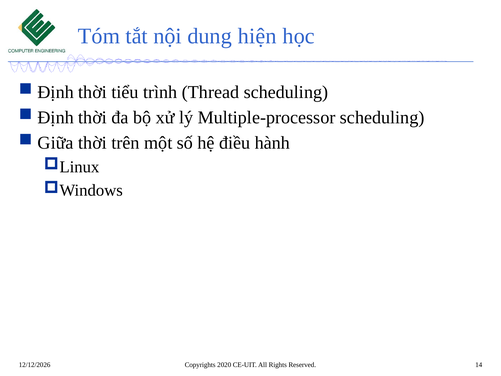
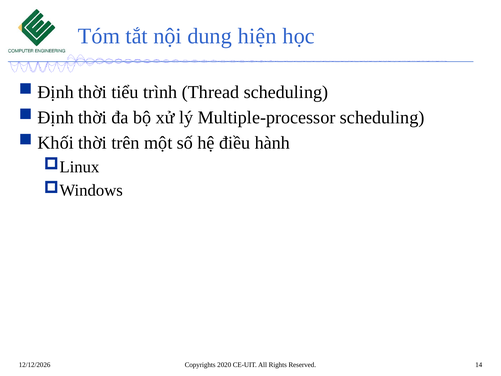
Giữa: Giữa -> Khối
